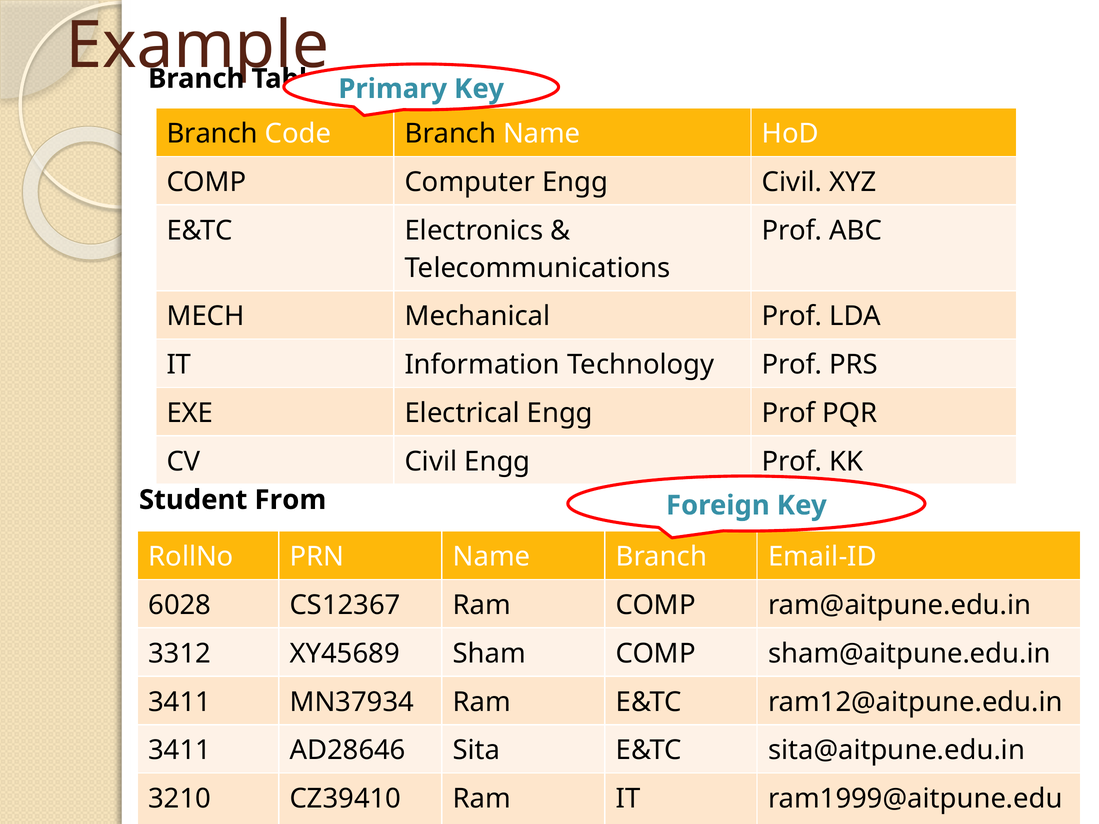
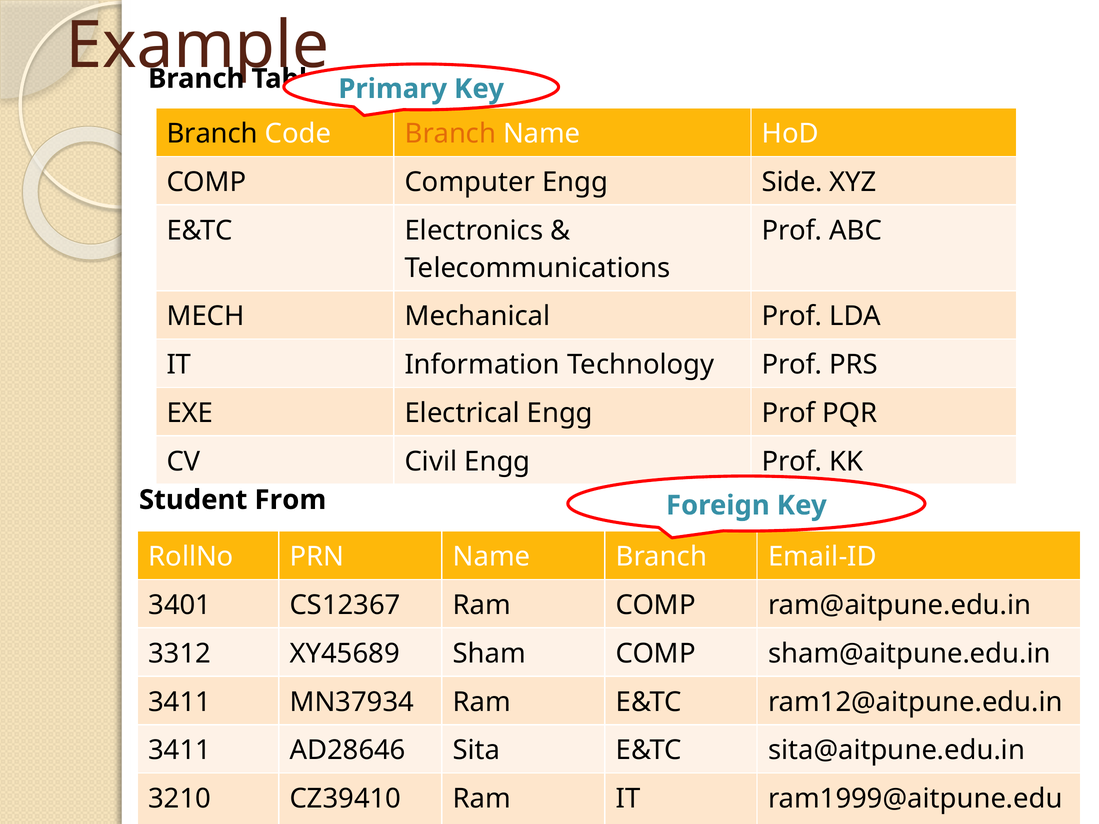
Branch at (450, 134) colour: black -> orange
Engg Civil: Civil -> Side
6028: 6028 -> 3401
